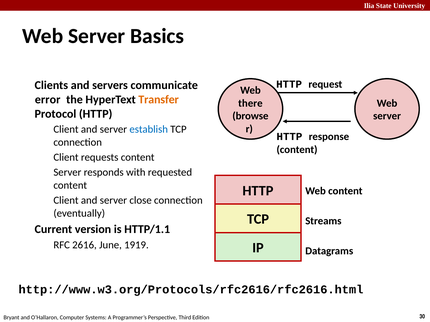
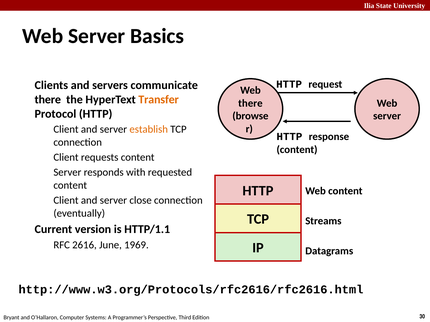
error at (48, 100): error -> there
establish colour: blue -> orange
1919: 1919 -> 1969
